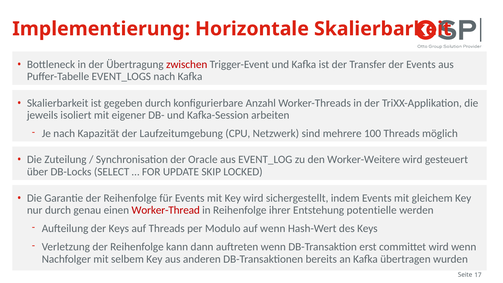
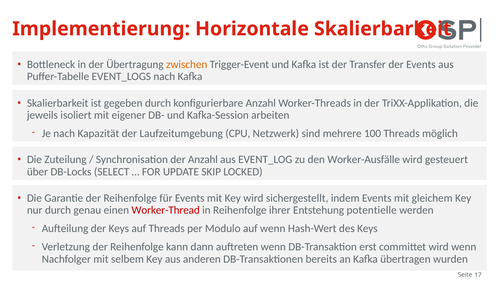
zwischen colour: red -> orange
der Oracle: Oracle -> Anzahl
Worker-Weitere: Worker-Weitere -> Worker-Ausfälle
